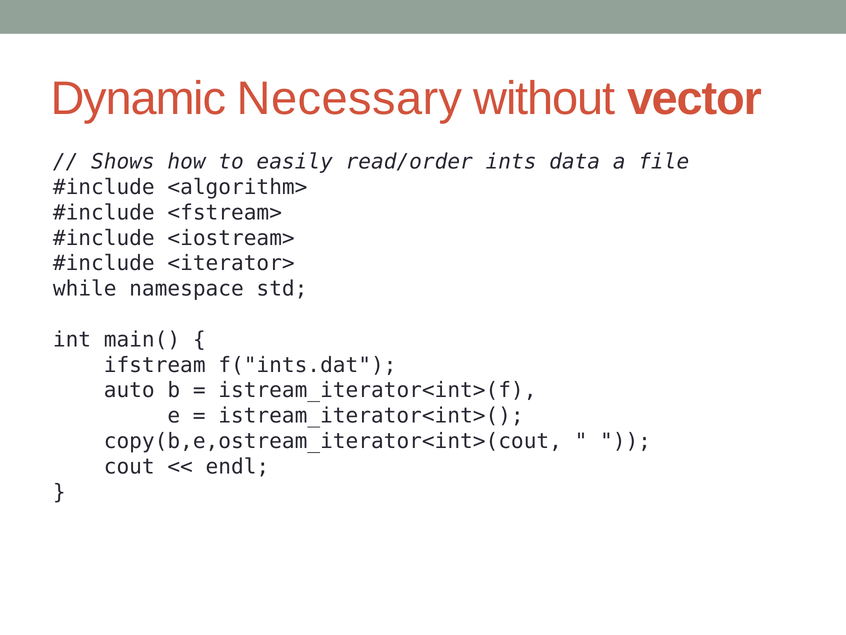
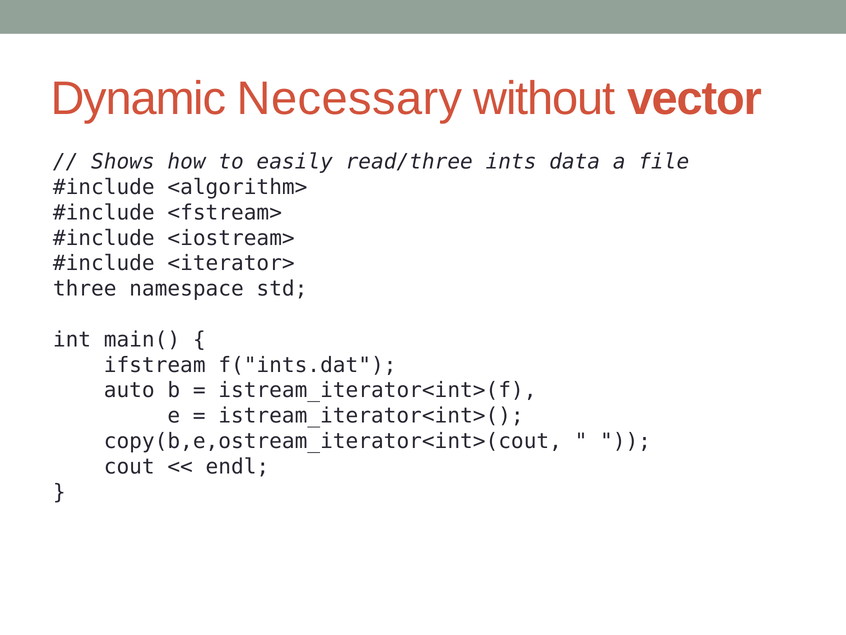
read/order: read/order -> read/three
while: while -> three
